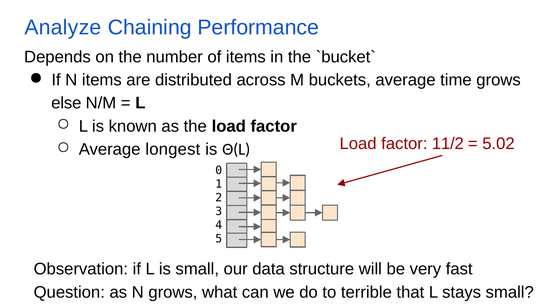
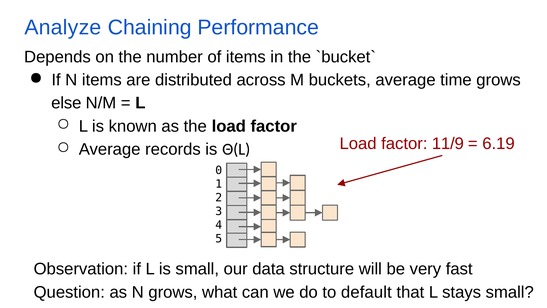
longest: longest -> records
11/2: 11/2 -> 11/9
5.02: 5.02 -> 6.19
terrible: terrible -> default
